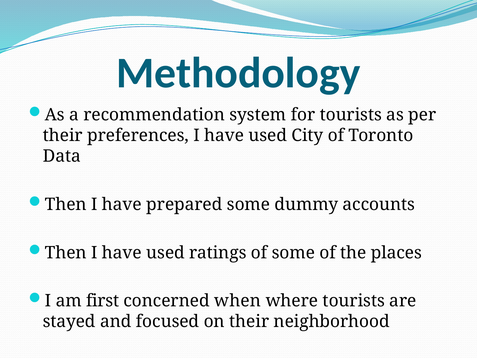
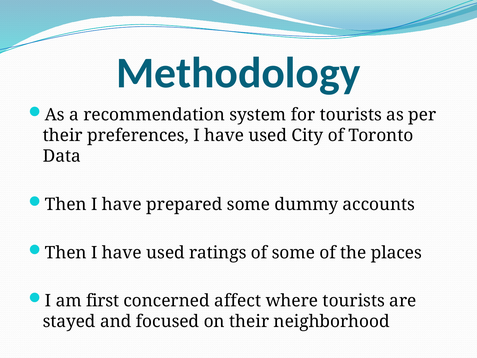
when: when -> affect
